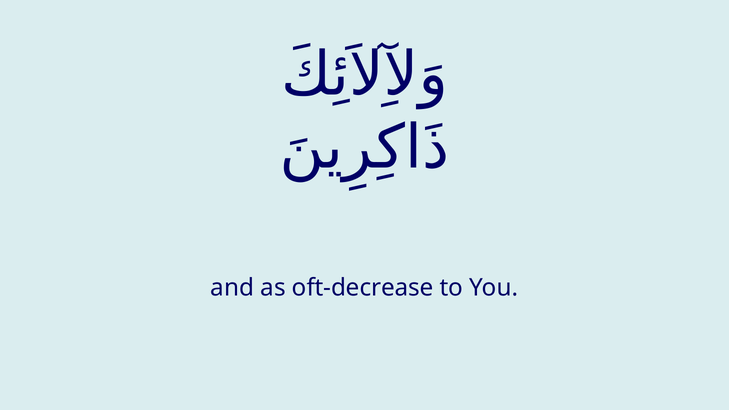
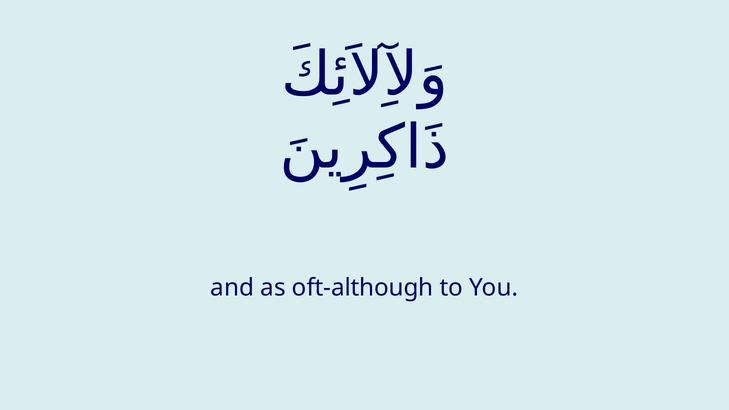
oft-decrease: oft-decrease -> oft-although
